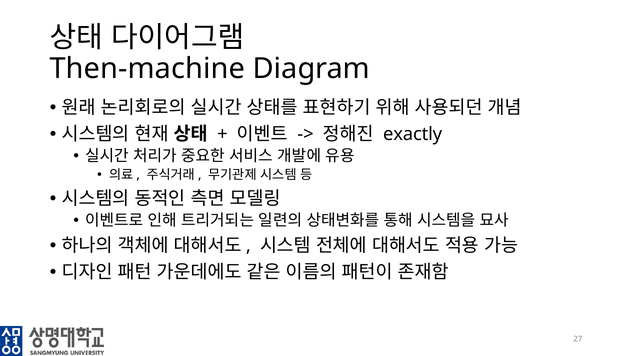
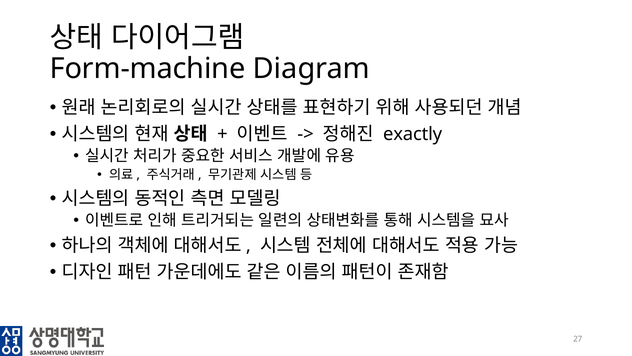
Then-machine: Then-machine -> Form-machine
